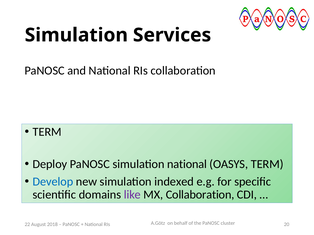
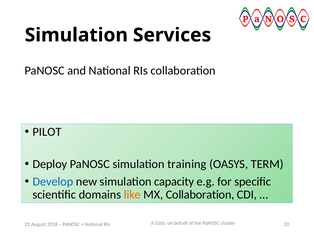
TERM at (47, 132): TERM -> PILOT
simulation national: national -> training
indexed: indexed -> capacity
like colour: purple -> orange
